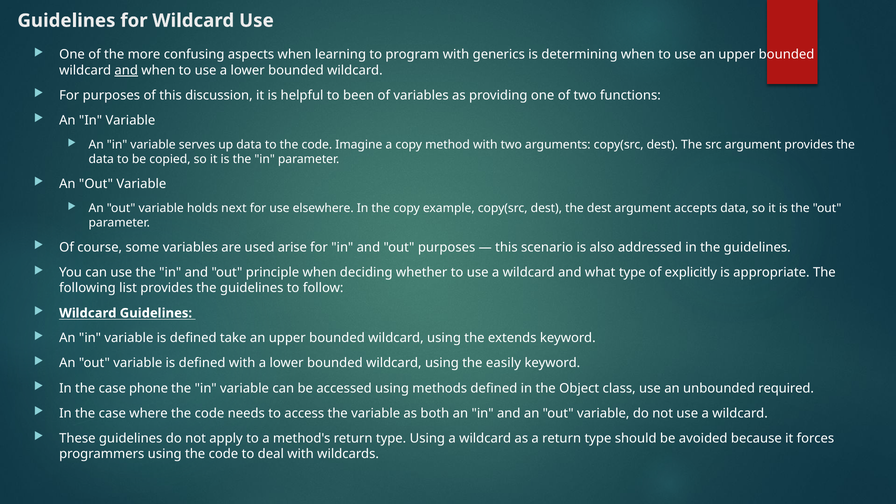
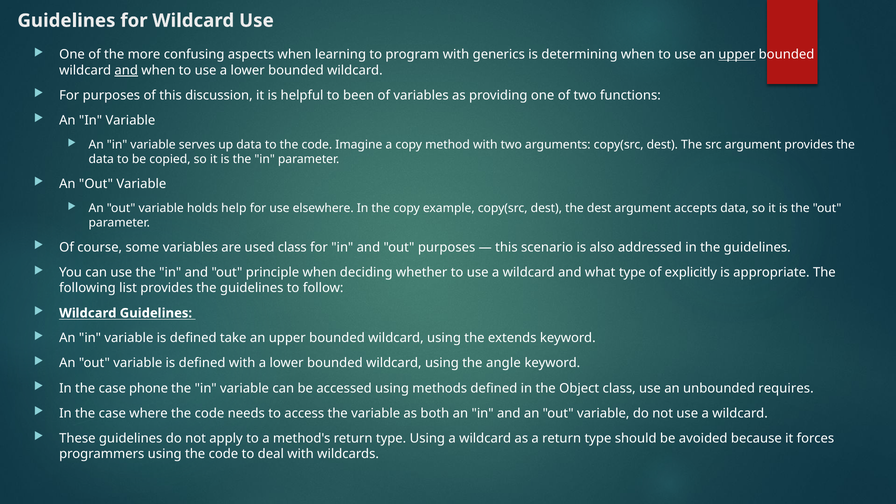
upper at (737, 55) underline: none -> present
next: next -> help
used arise: arise -> class
easily: easily -> angle
required: required -> requires
